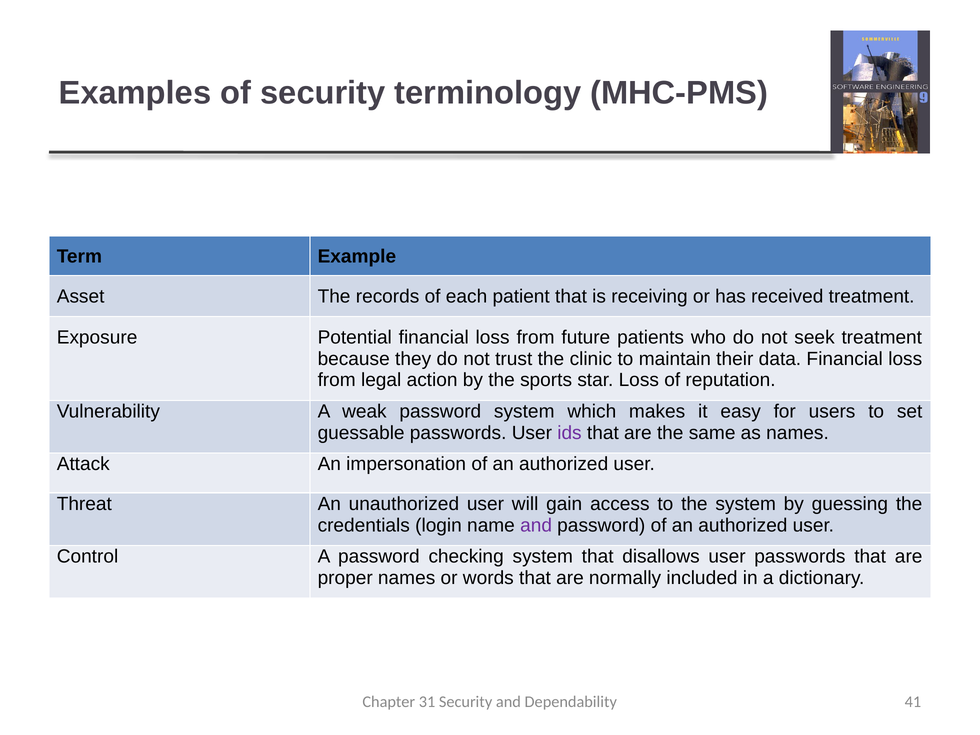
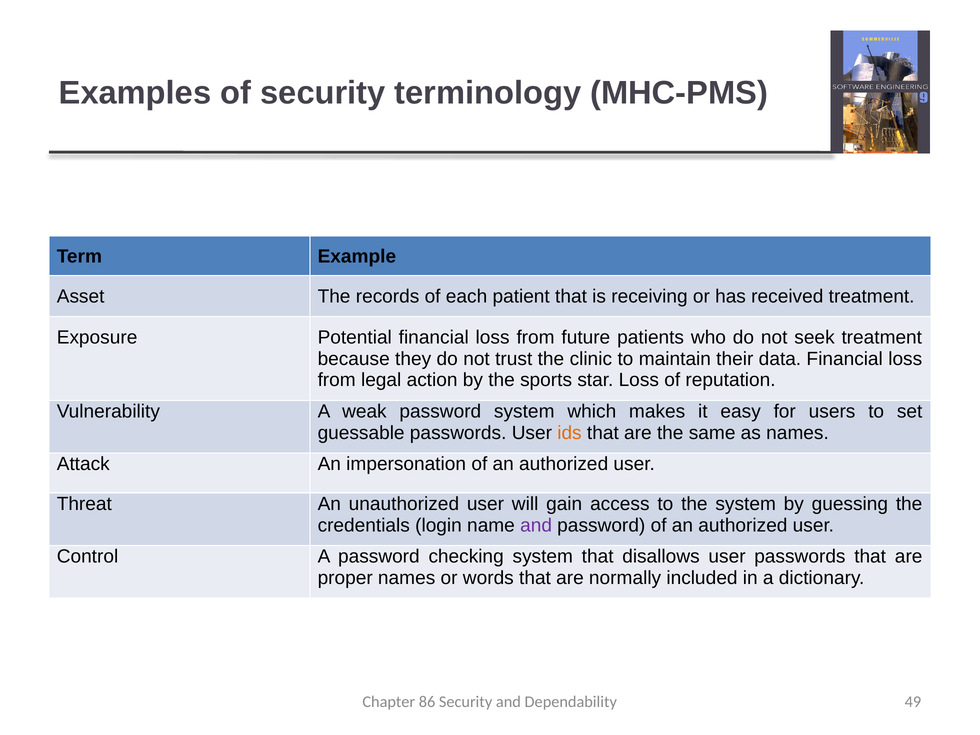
ids colour: purple -> orange
31: 31 -> 86
41: 41 -> 49
